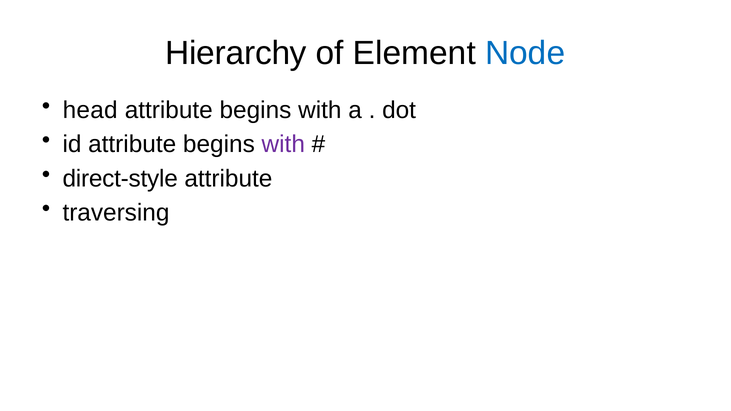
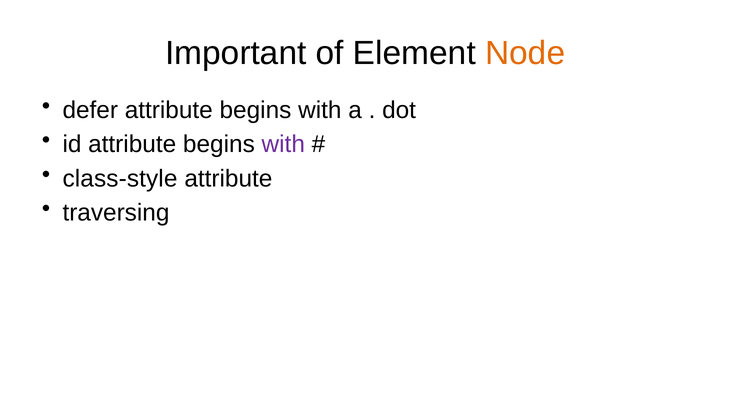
Hierarchy: Hierarchy -> Important
Node colour: blue -> orange
head: head -> defer
direct-style: direct-style -> class-style
